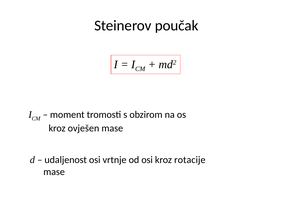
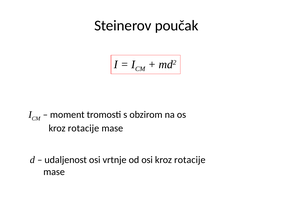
ovješen at (83, 128): ovješen -> rotacije
